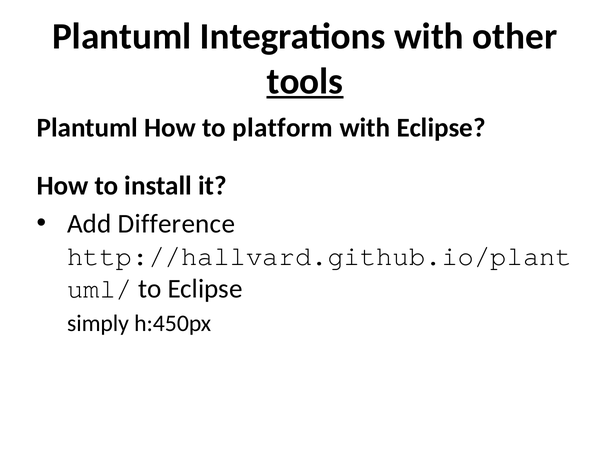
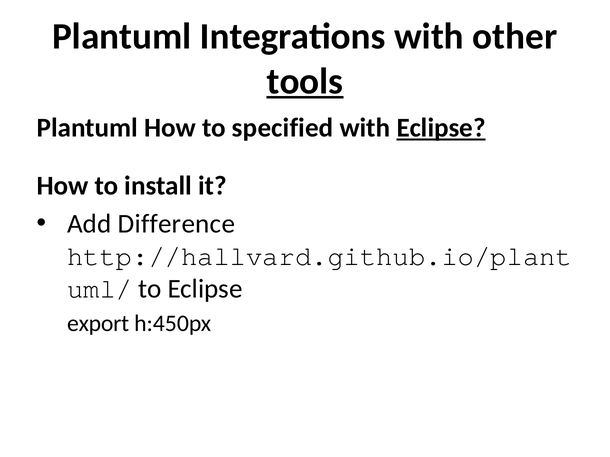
platform: platform -> specified
Eclipse at (441, 128) underline: none -> present
simply: simply -> export
